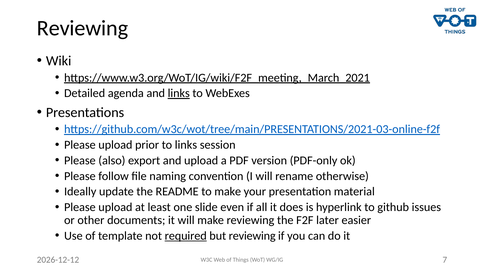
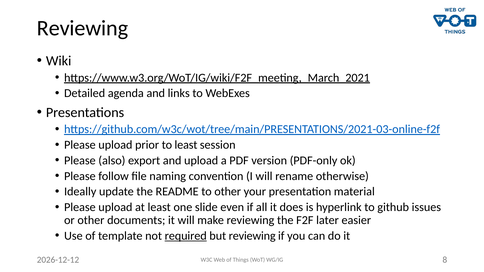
links at (179, 93) underline: present -> none
to links: links -> least
to make: make -> other
7: 7 -> 8
